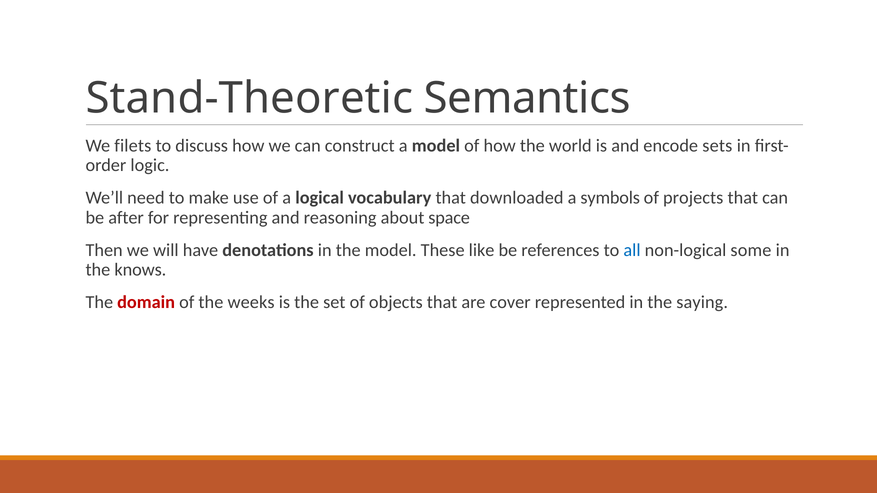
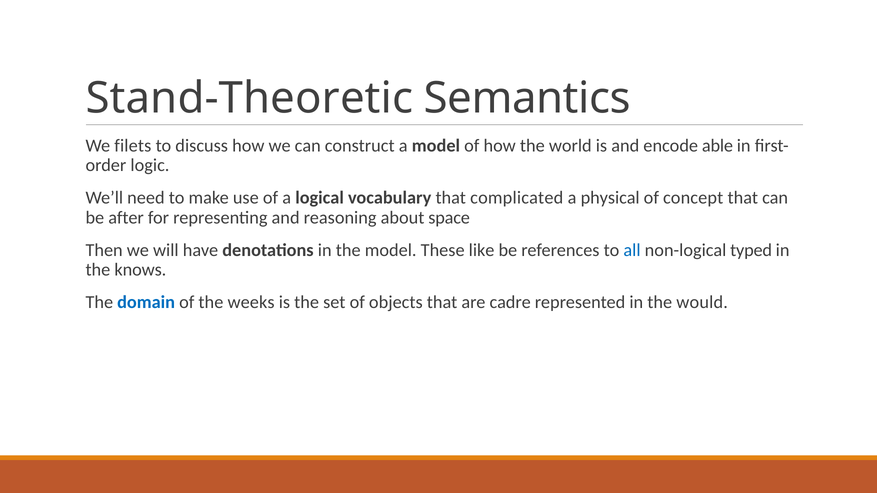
sets: sets -> able
downloaded: downloaded -> complicated
symbols: symbols -> physical
projects: projects -> concept
some: some -> typed
domain colour: red -> blue
cover: cover -> cadre
saying: saying -> would
